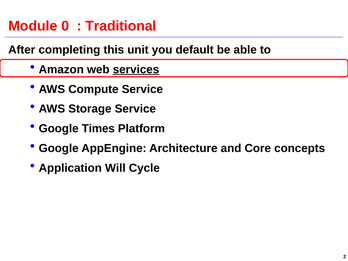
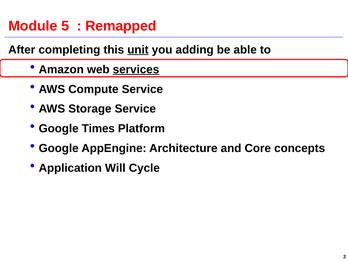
0: 0 -> 5
Traditional: Traditional -> Remapped
unit underline: none -> present
default: default -> adding
